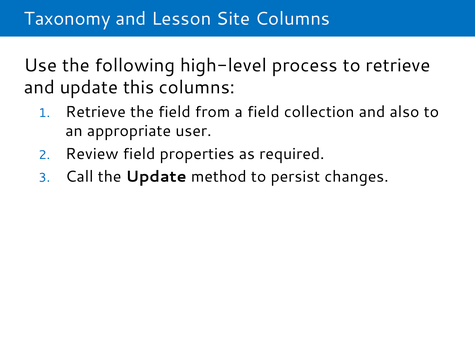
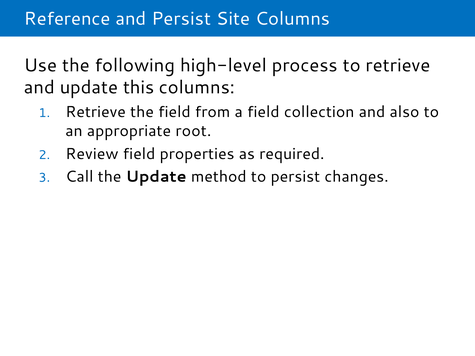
Taxonomy: Taxonomy -> Reference
and Lesson: Lesson -> Persist
user: user -> root
